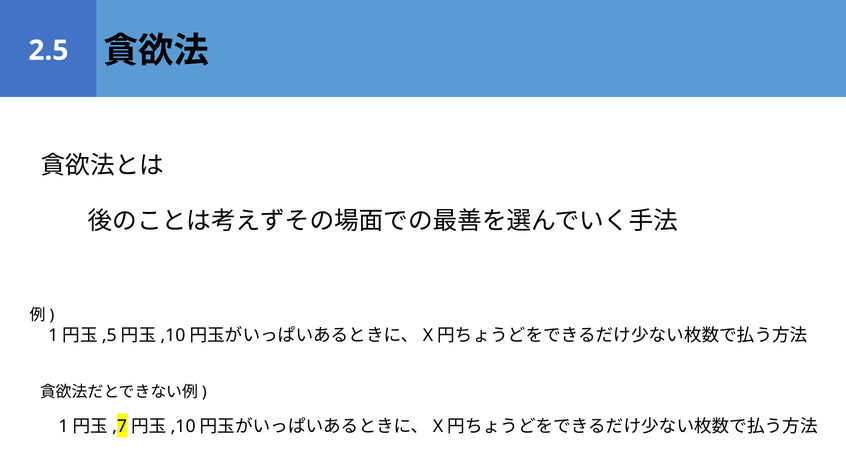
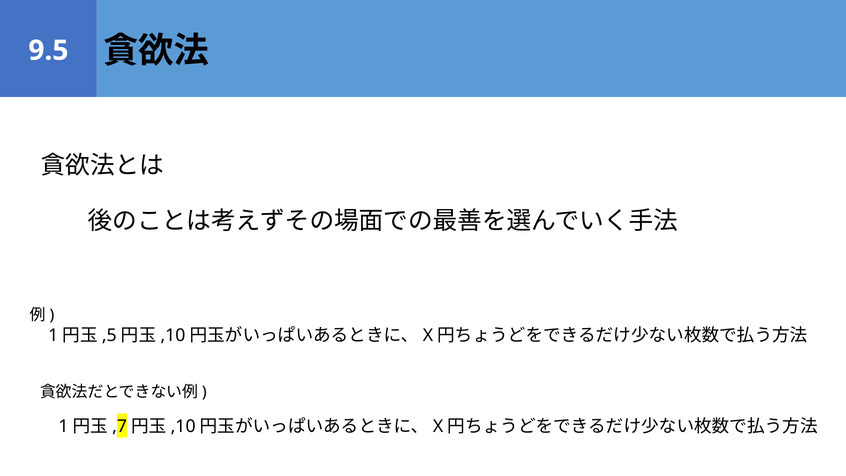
2.5: 2.5 -> 9.5
